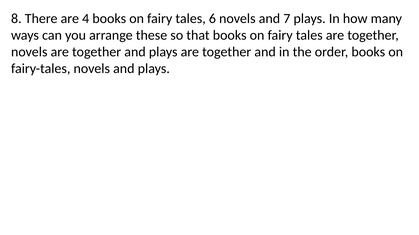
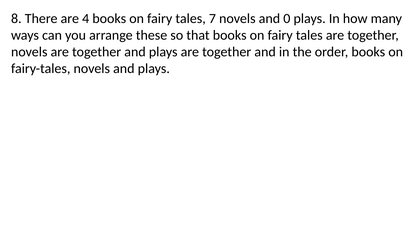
6: 6 -> 7
7: 7 -> 0
